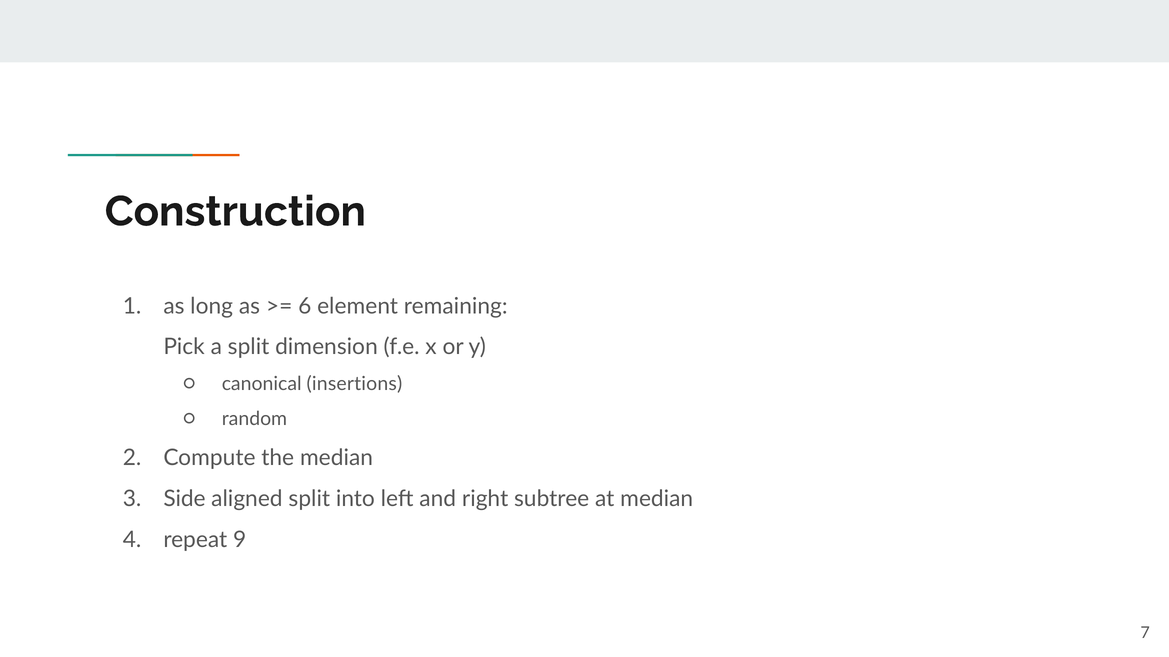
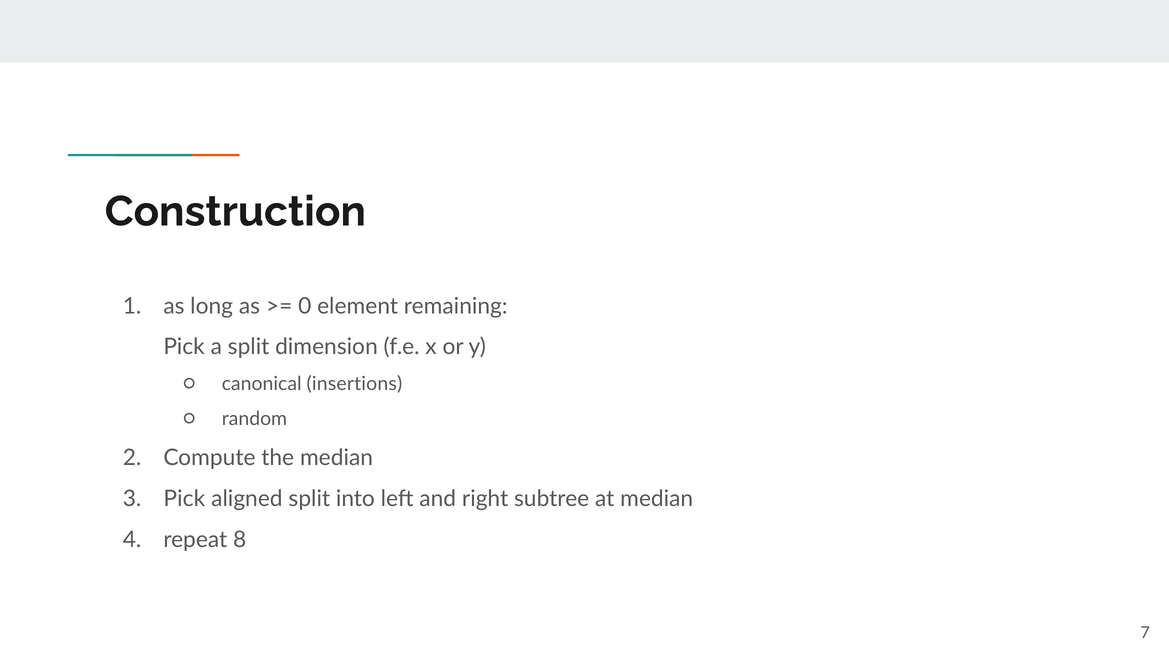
6: 6 -> 0
Side at (184, 499): Side -> Pick
9: 9 -> 8
